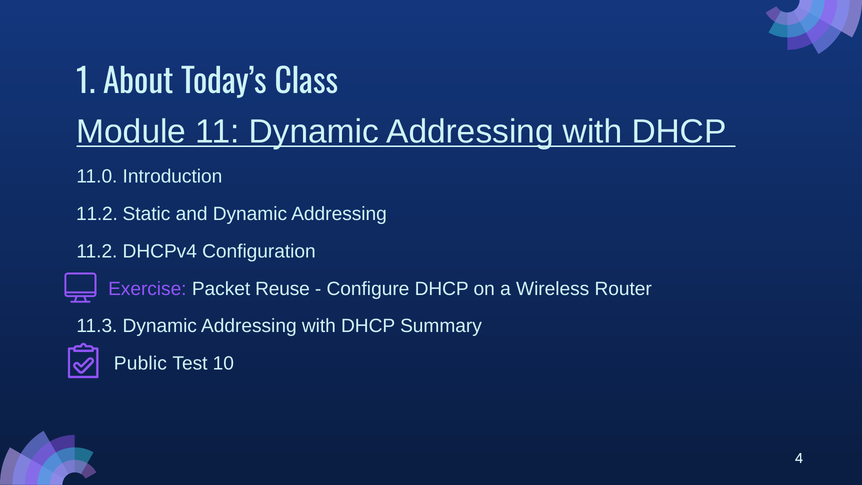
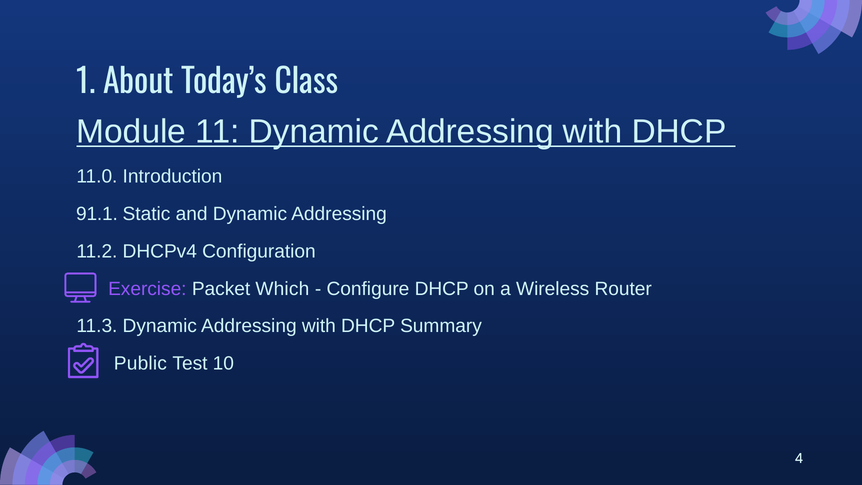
11.2 at (97, 214): 11.2 -> 91.1
Reuse: Reuse -> Which
